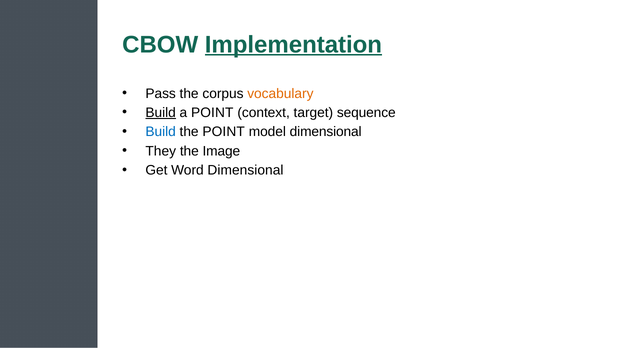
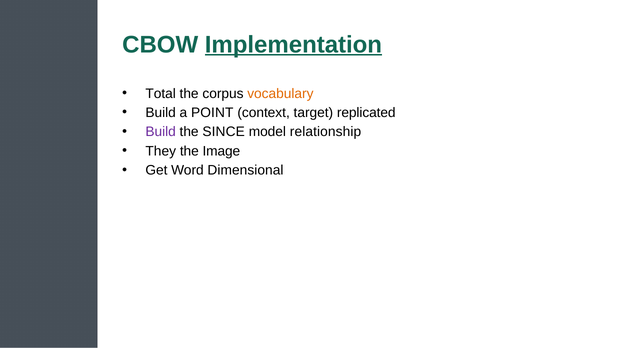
Pass: Pass -> Total
Build at (161, 113) underline: present -> none
sequence: sequence -> replicated
Build at (161, 132) colour: blue -> purple
the POINT: POINT -> SINCE
model dimensional: dimensional -> relationship
